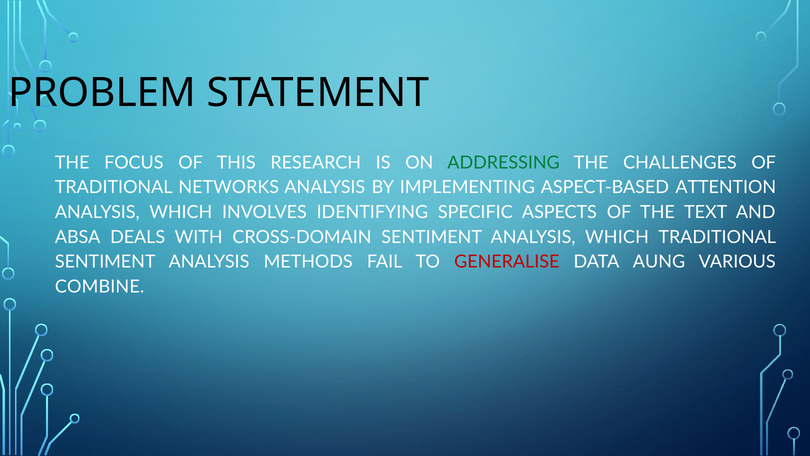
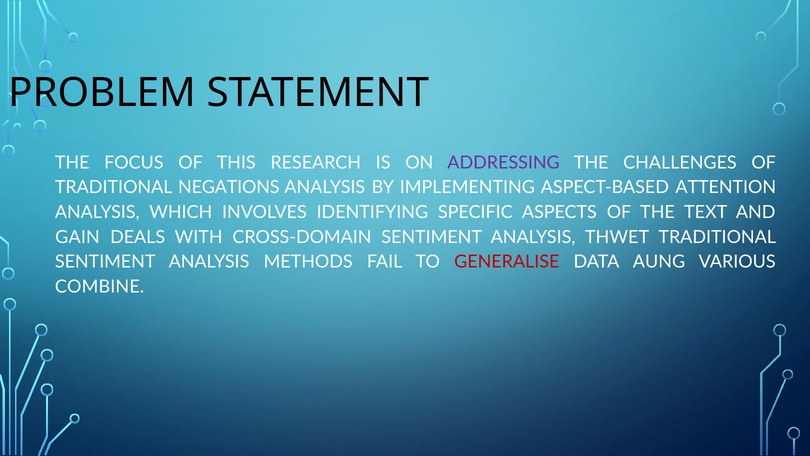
ADDRESSING colour: green -> purple
NETWORKS: NETWORKS -> NEGATIONS
ABSA: ABSA -> GAIN
SENTIMENT ANALYSIS WHICH: WHICH -> THWET
